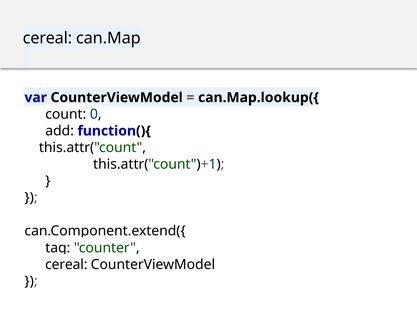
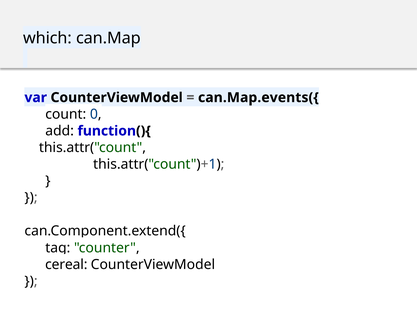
cereal at (48, 38): cereal -> which
can.Map.lookup({: can.Map.lookup({ -> can.Map.events({
